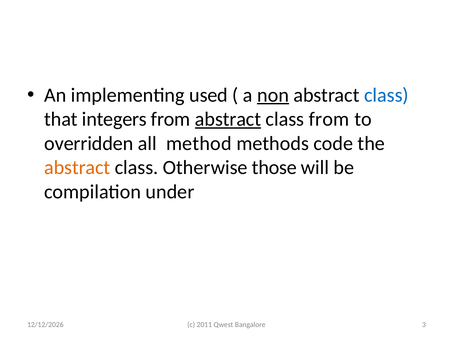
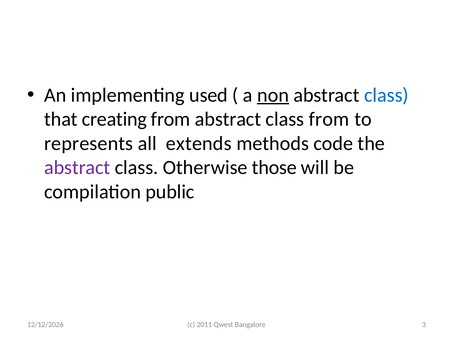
integers: integers -> creating
abstract at (228, 119) underline: present -> none
overridden: overridden -> represents
method: method -> extends
abstract at (77, 168) colour: orange -> purple
under: under -> public
